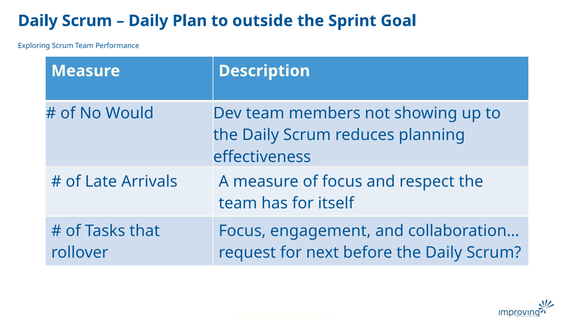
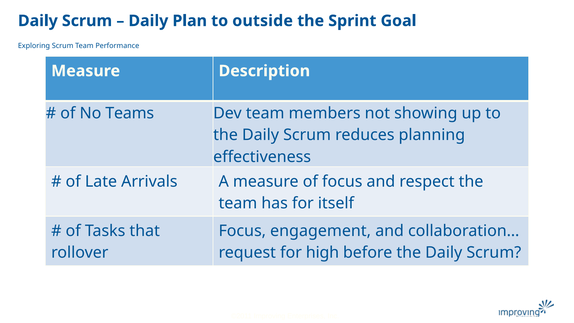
Would: Would -> Teams
next: next -> high
